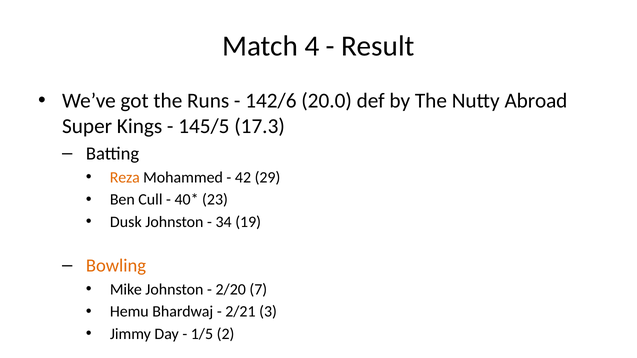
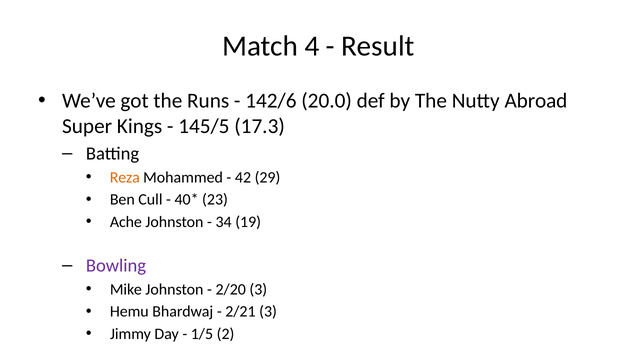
Dusk: Dusk -> Ache
Bowling colour: orange -> purple
2/20 7: 7 -> 3
